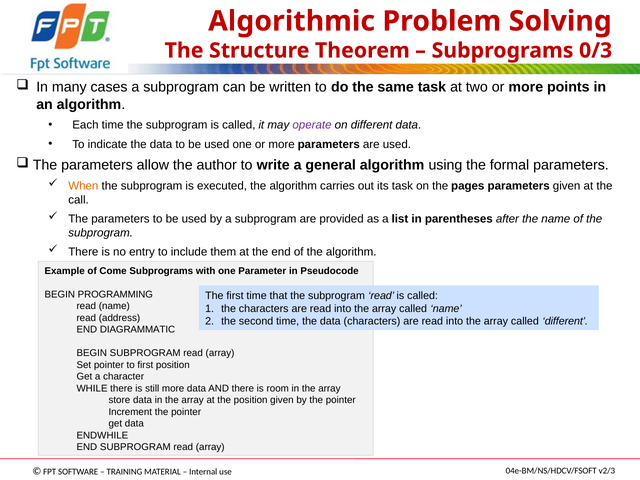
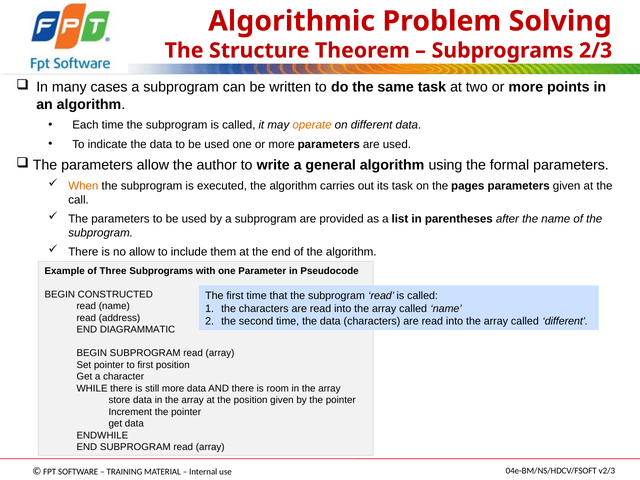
0/3: 0/3 -> 2/3
operate colour: purple -> orange
no entry: entry -> allow
Come: Come -> Three
PROGRAMMING: PROGRAMMING -> CONSTRUCTED
